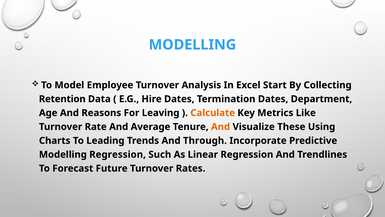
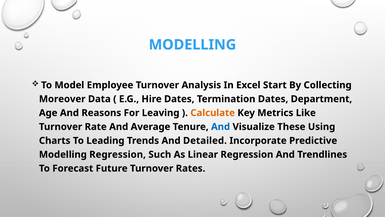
Retention: Retention -> Moreover
And at (221, 127) colour: orange -> blue
Through: Through -> Detailed
